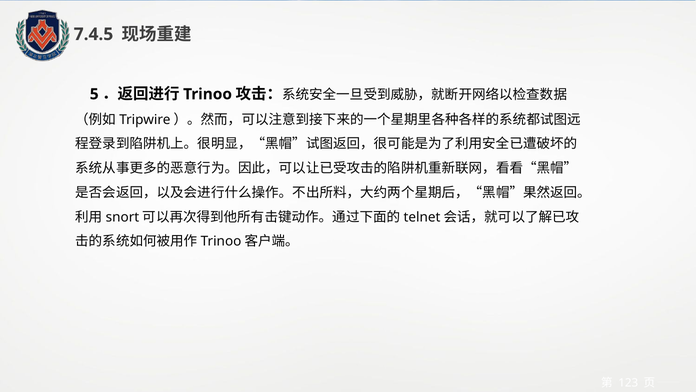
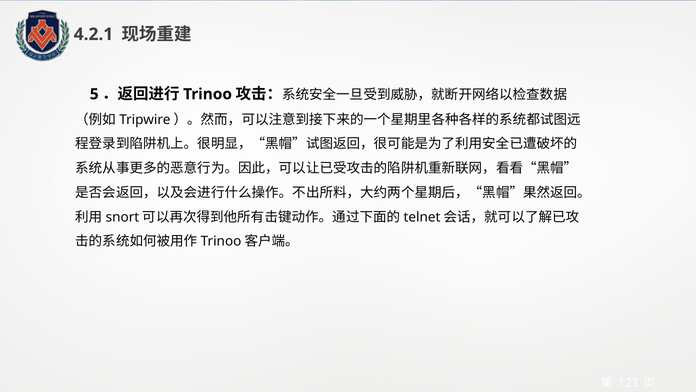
7.4.5: 7.4.5 -> 4.2.1
